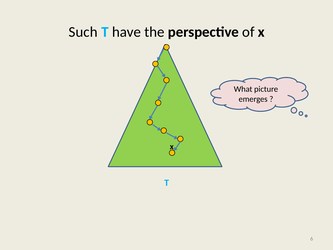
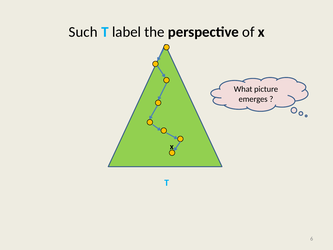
have: have -> label
